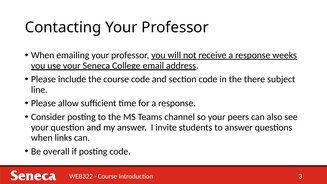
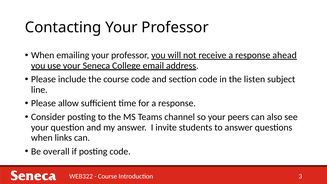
weeks: weeks -> ahead
there: there -> listen
